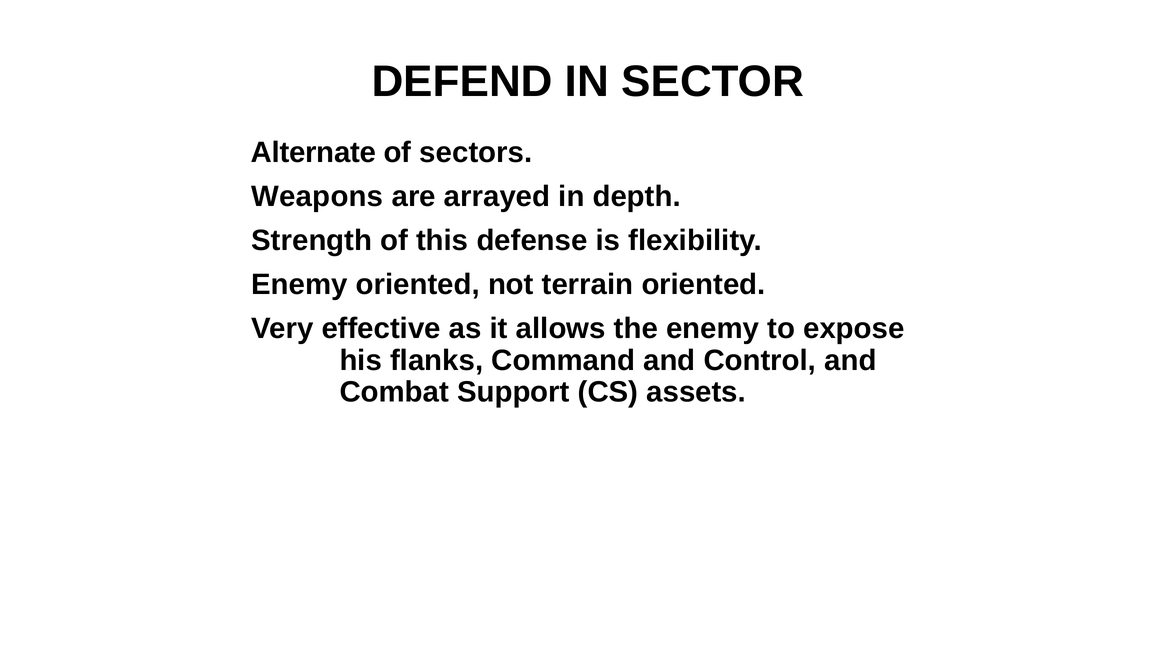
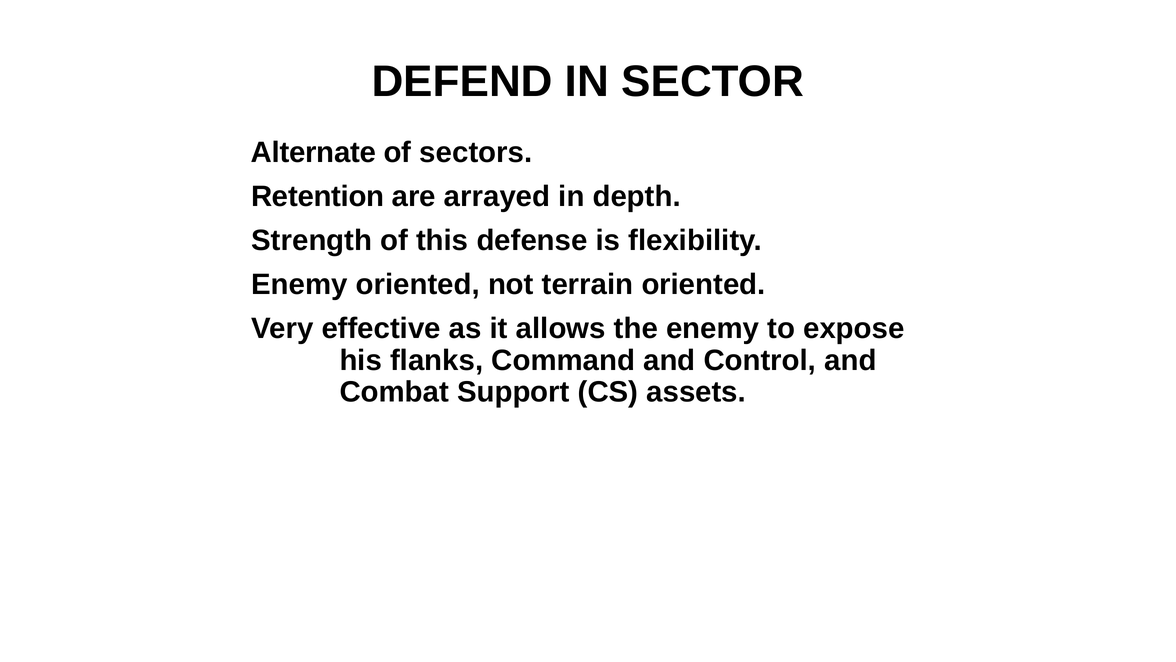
Weapons: Weapons -> Retention
